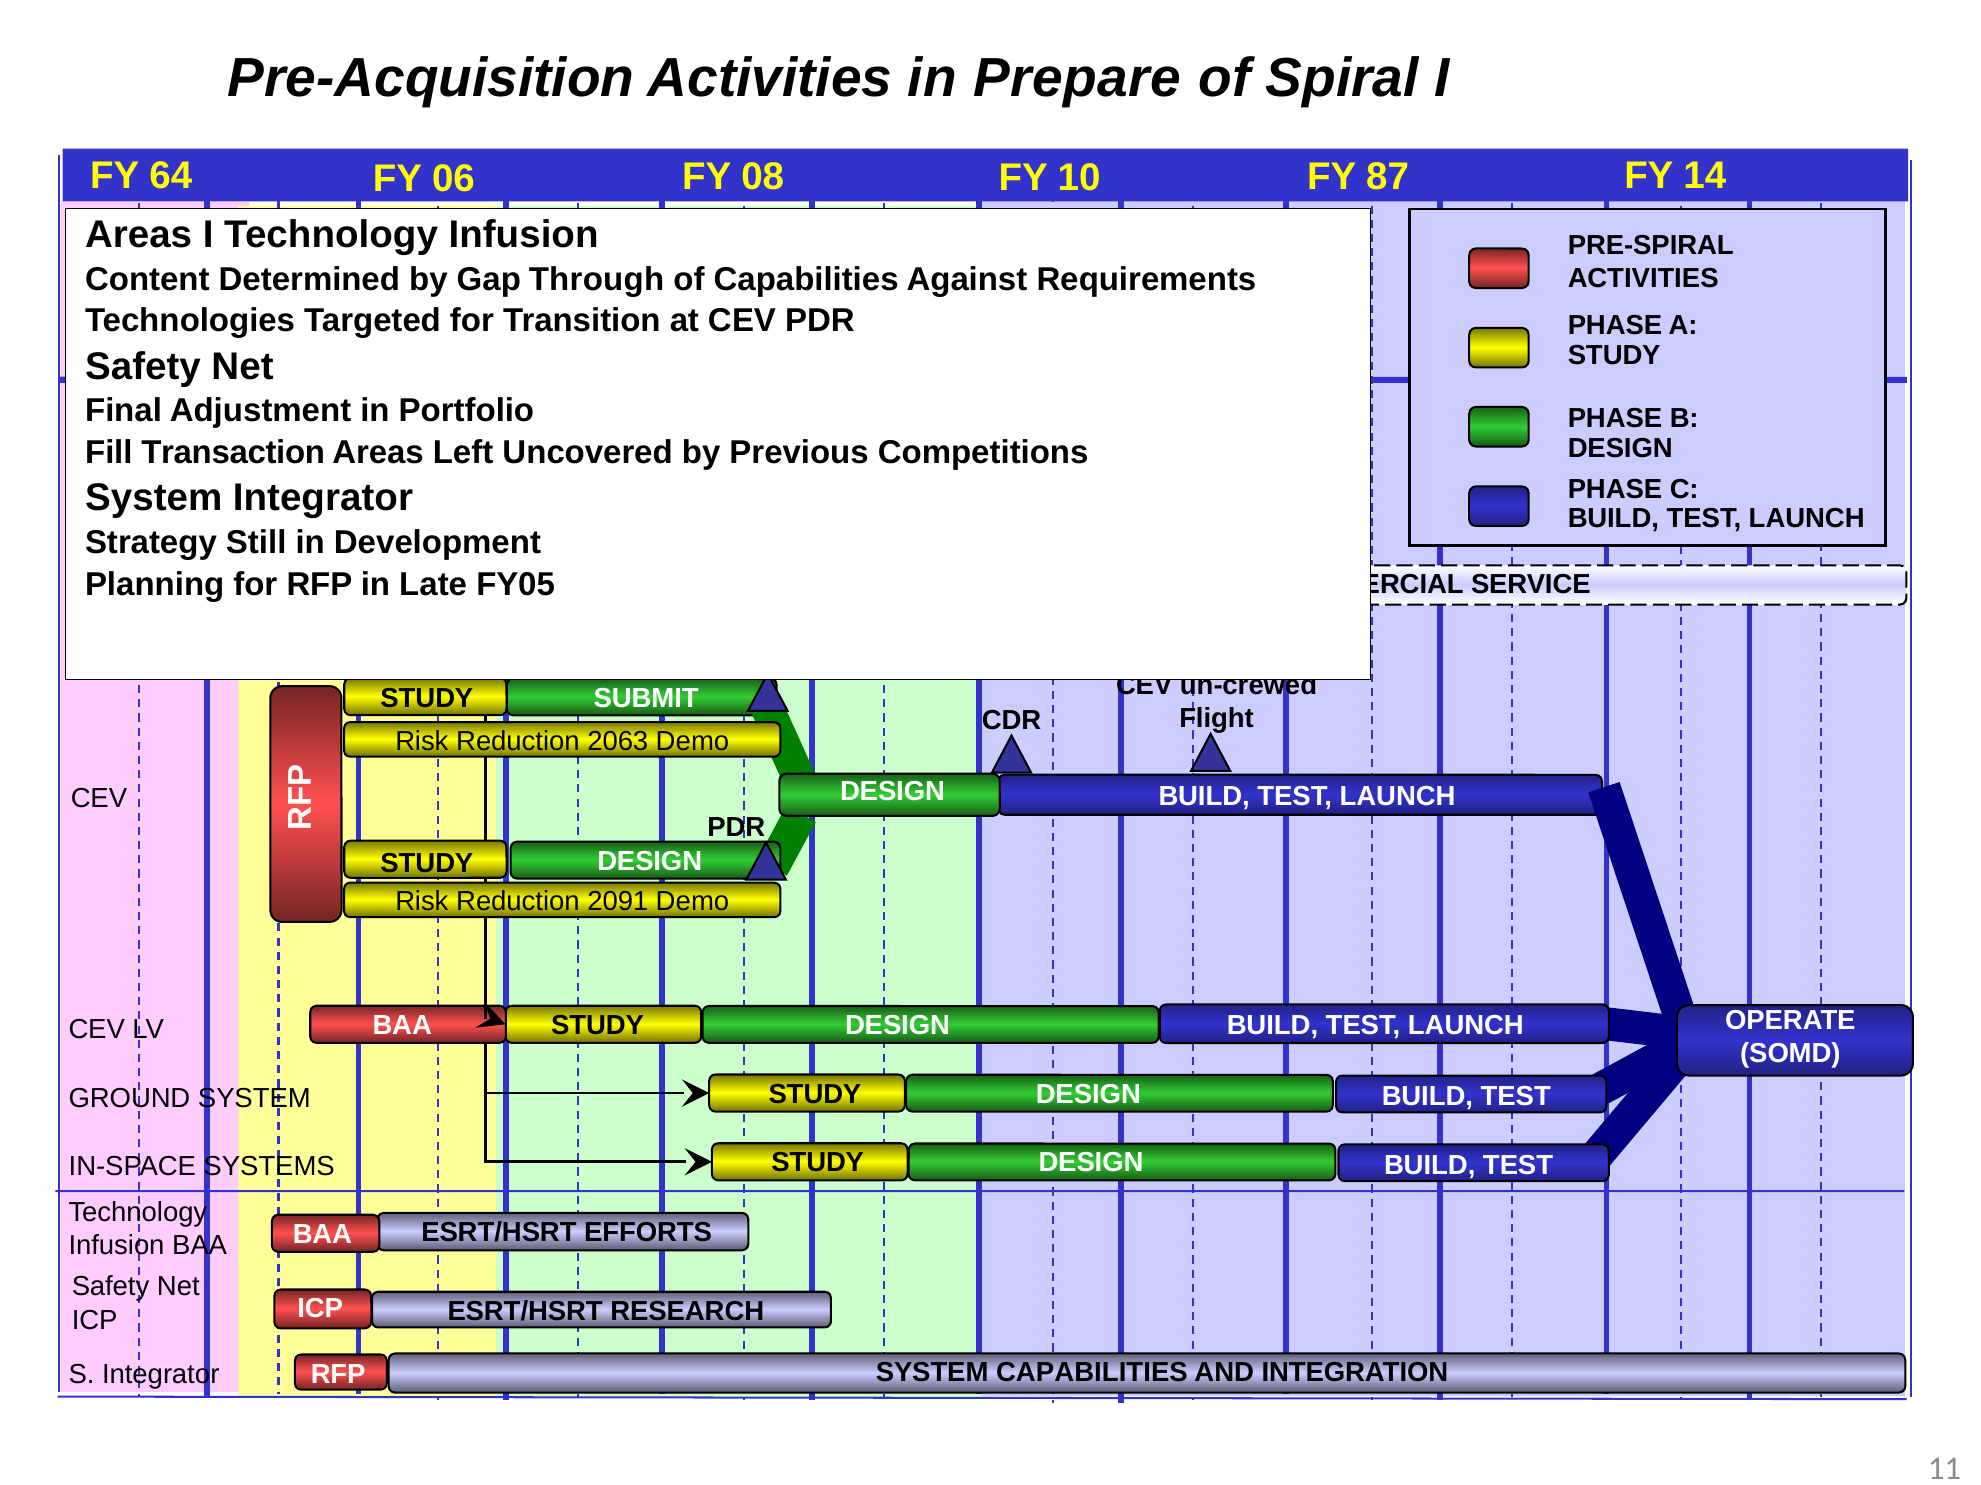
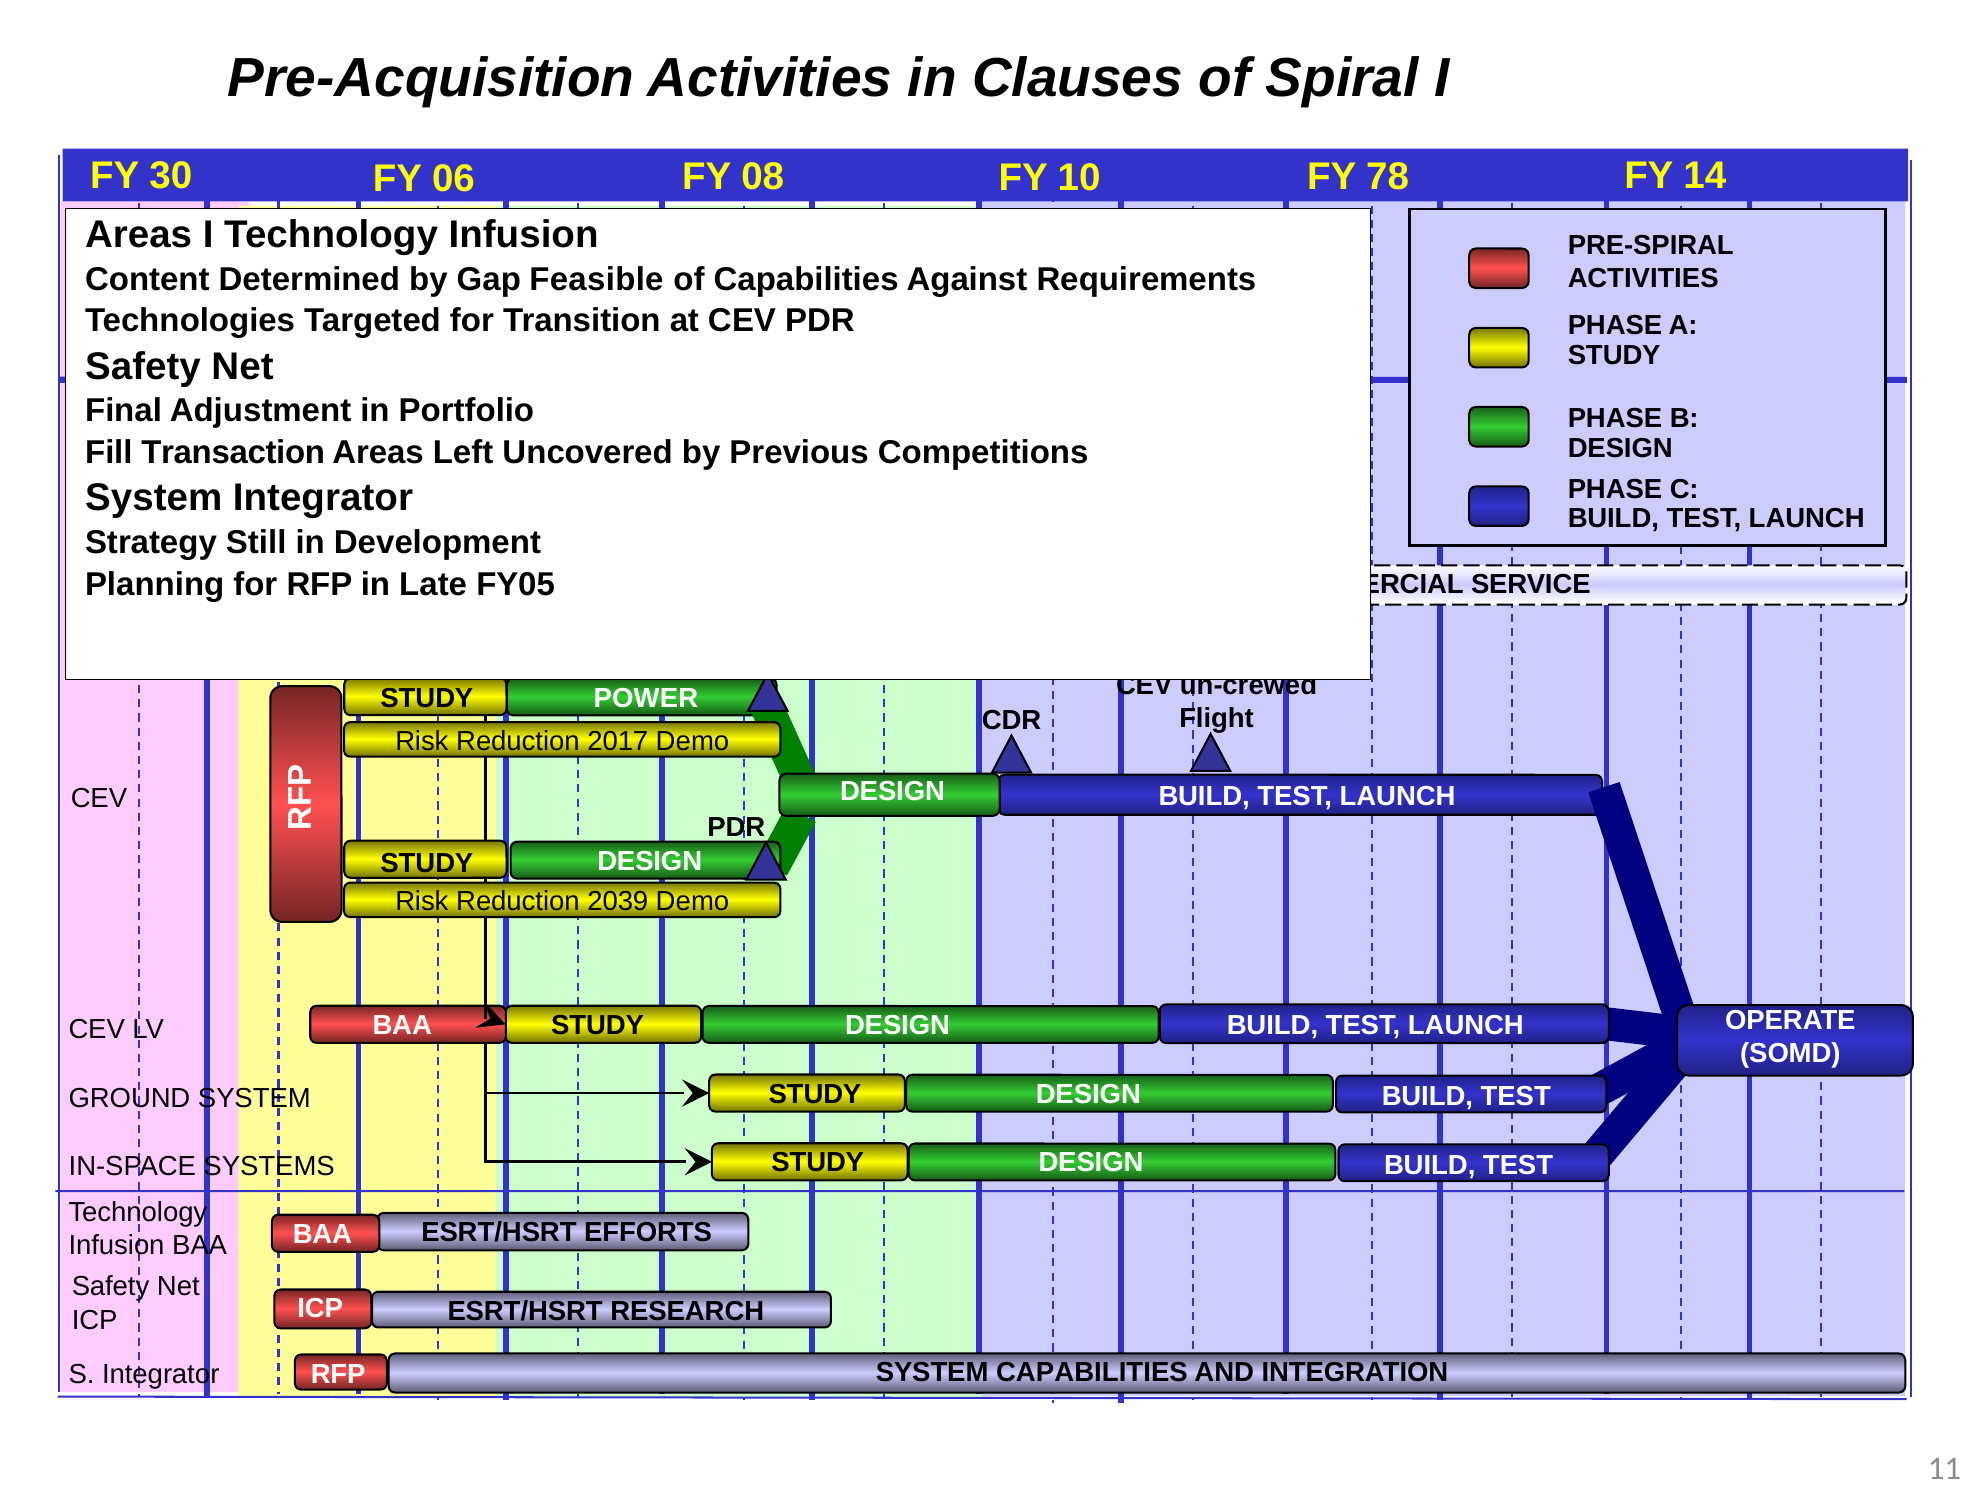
Prepare: Prepare -> Clauses
64: 64 -> 30
87: 87 -> 78
Through: Through -> Feasible
SUBMIT: SUBMIT -> POWER
2063: 2063 -> 2017
2091: 2091 -> 2039
